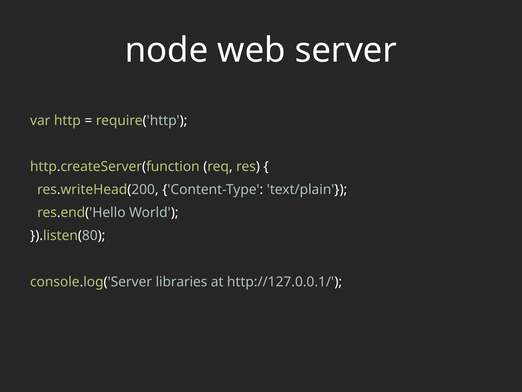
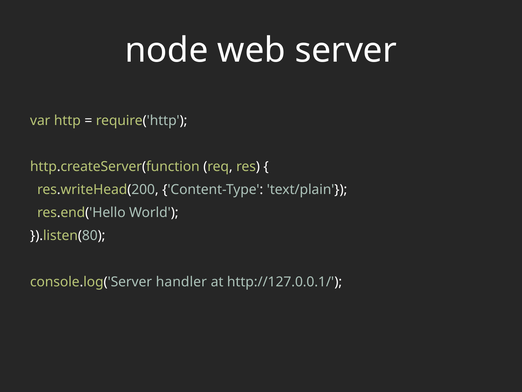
libraries: libraries -> handler
